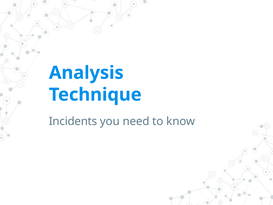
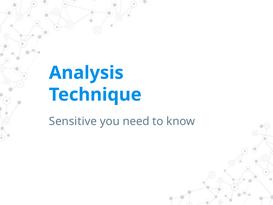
Incidents: Incidents -> Sensitive
